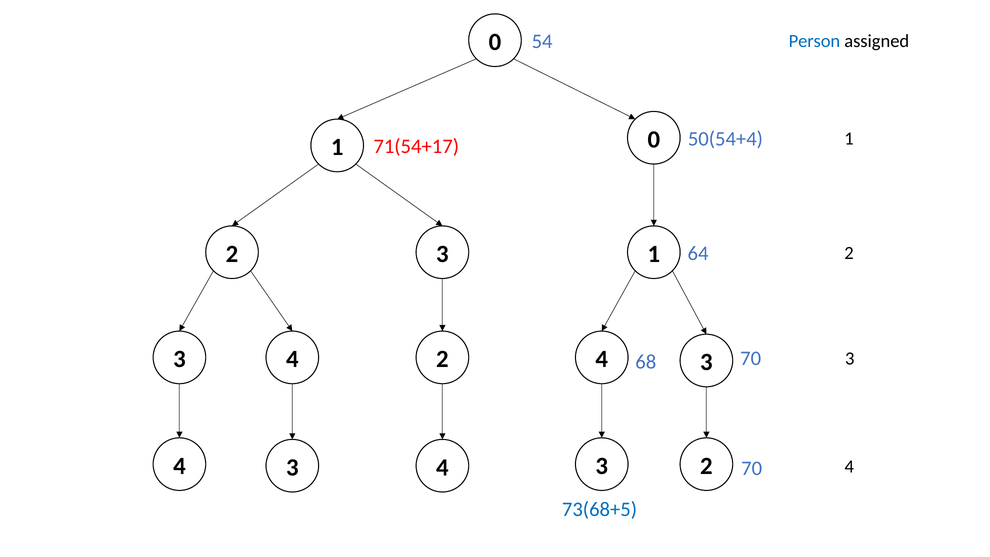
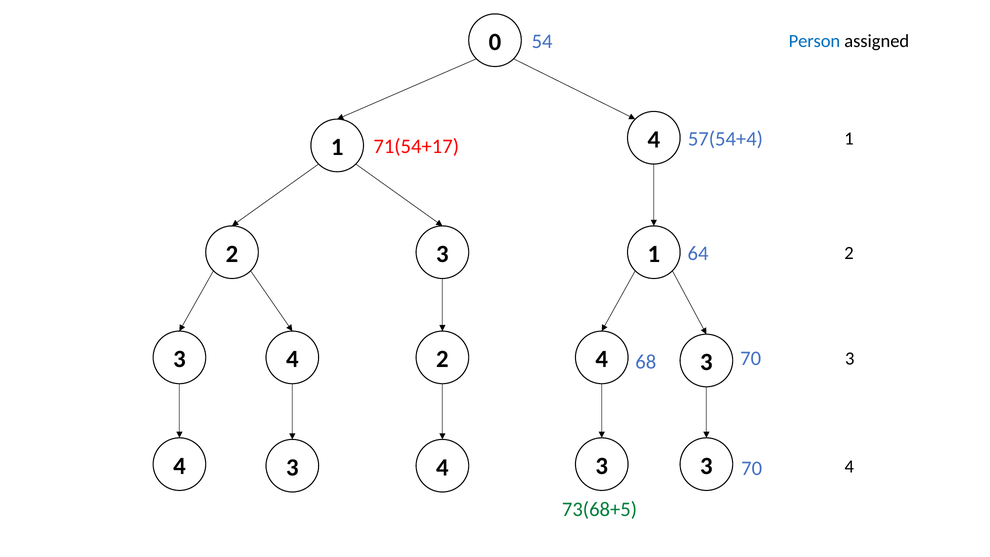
50(54+4: 50(54+4 -> 57(54+4
1 0: 0 -> 4
2 at (706, 466): 2 -> 3
73(68+5 colour: blue -> green
